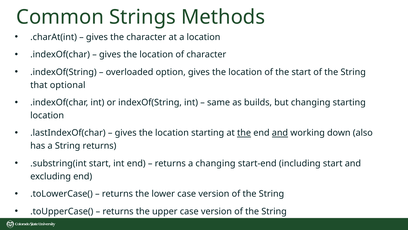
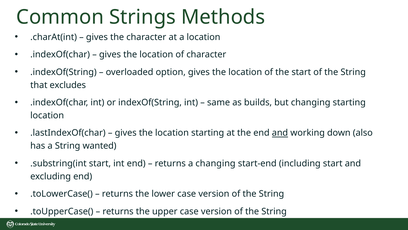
optional: optional -> excludes
the at (244, 133) underline: present -> none
String returns: returns -> wanted
